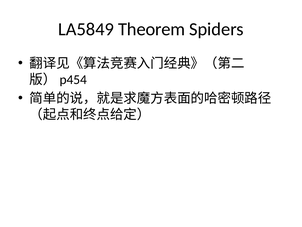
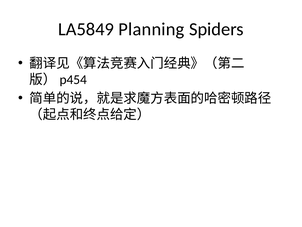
Theorem: Theorem -> Planning
